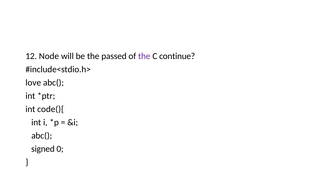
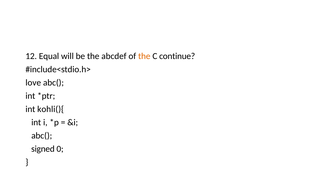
Node: Node -> Equal
passed: passed -> abcdef
the at (144, 56) colour: purple -> orange
code(){: code(){ -> kohli(){
